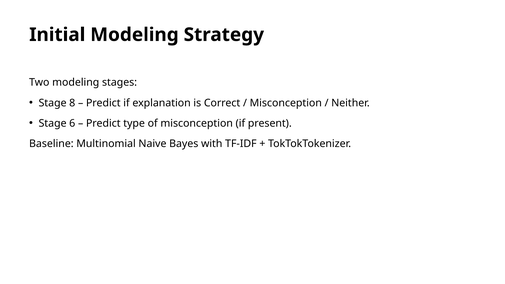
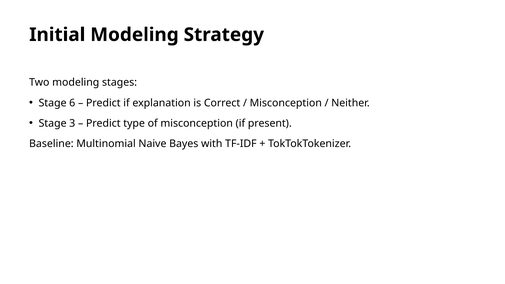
8: 8 -> 6
6: 6 -> 3
